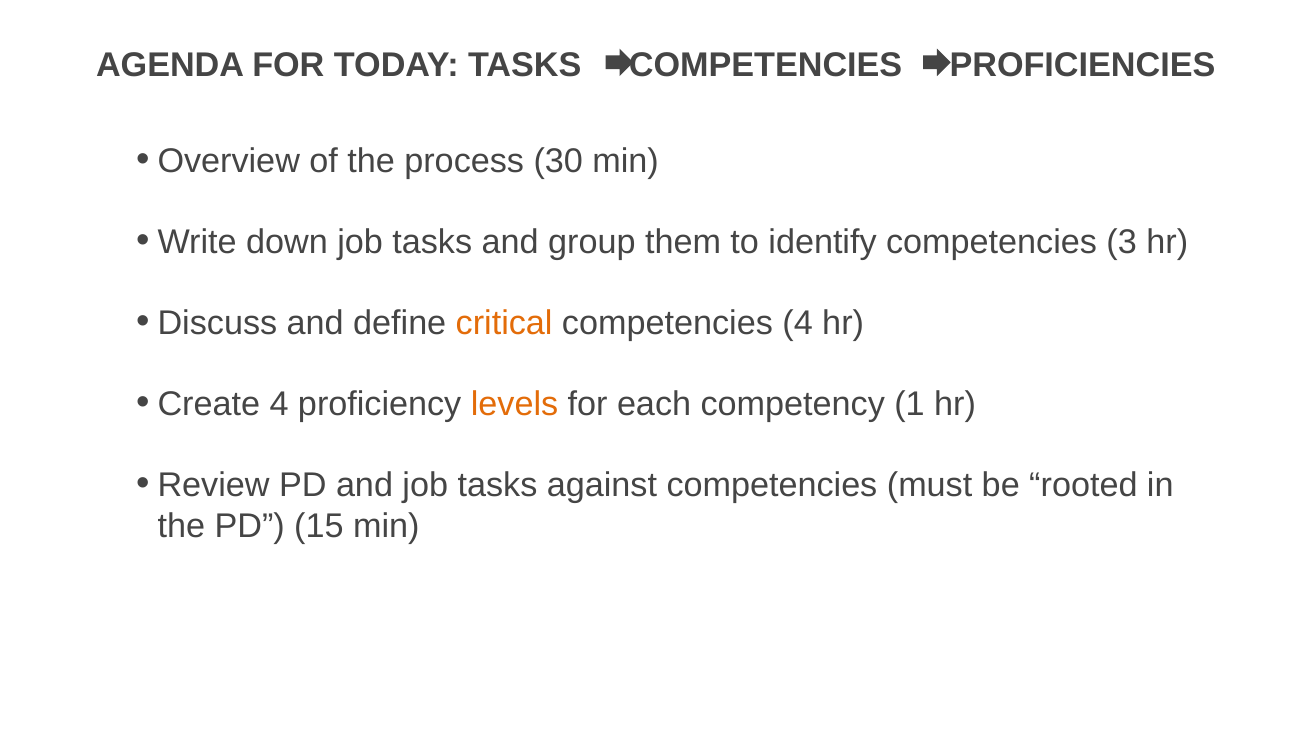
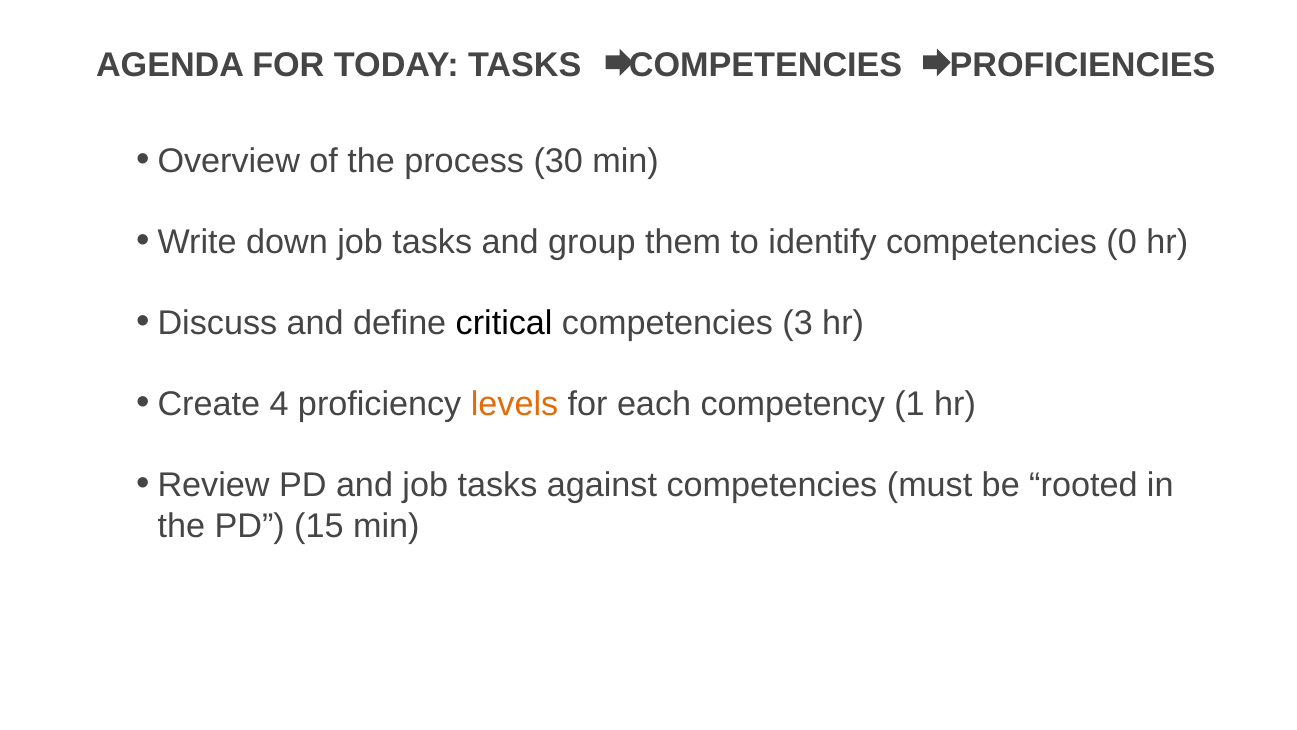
3: 3 -> 0
critical colour: orange -> black
competencies 4: 4 -> 3
